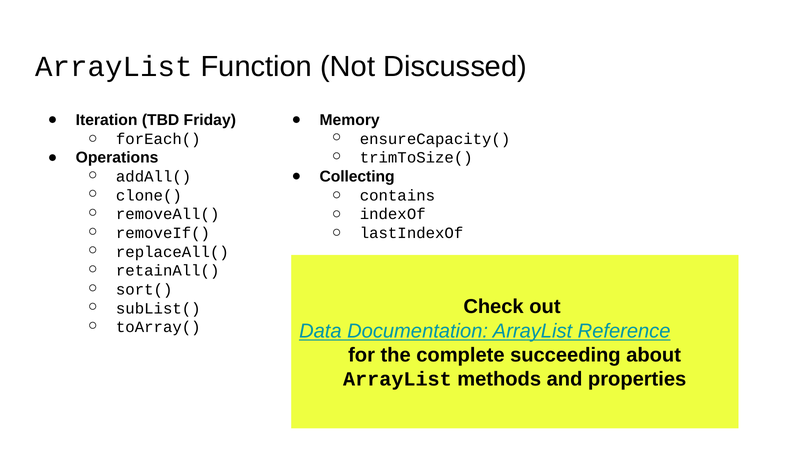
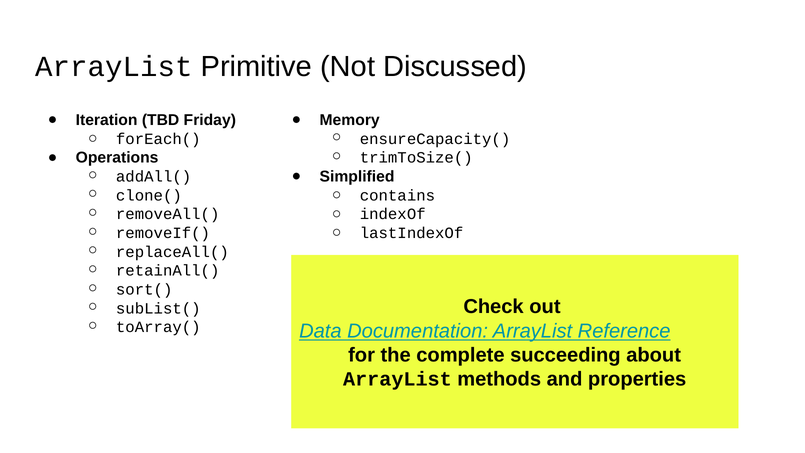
Function: Function -> Primitive
Collecting: Collecting -> Simplified
